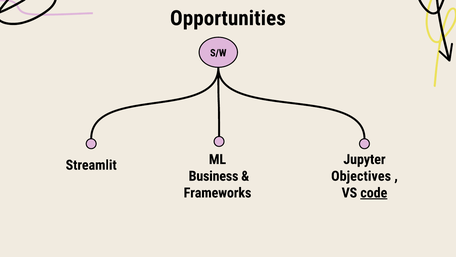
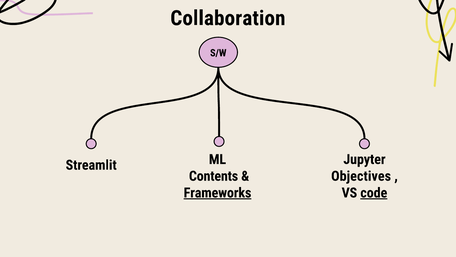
Opportunities: Opportunities -> Collaboration
Business: Business -> Contents
Frameworks underline: none -> present
